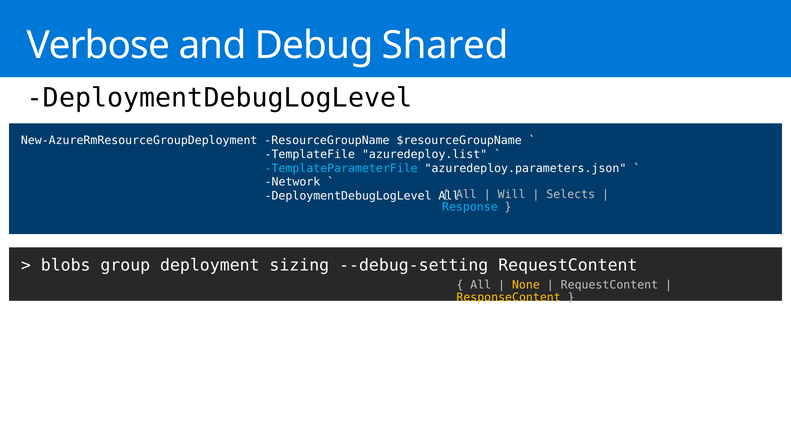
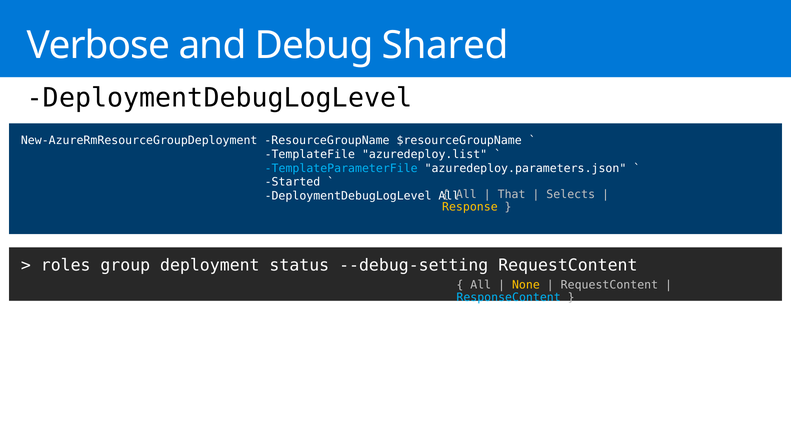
Network: Network -> Started
Will: Will -> That
Response colour: light blue -> yellow
blobs: blobs -> roles
sizing: sizing -> status
ResponseContent colour: yellow -> light blue
